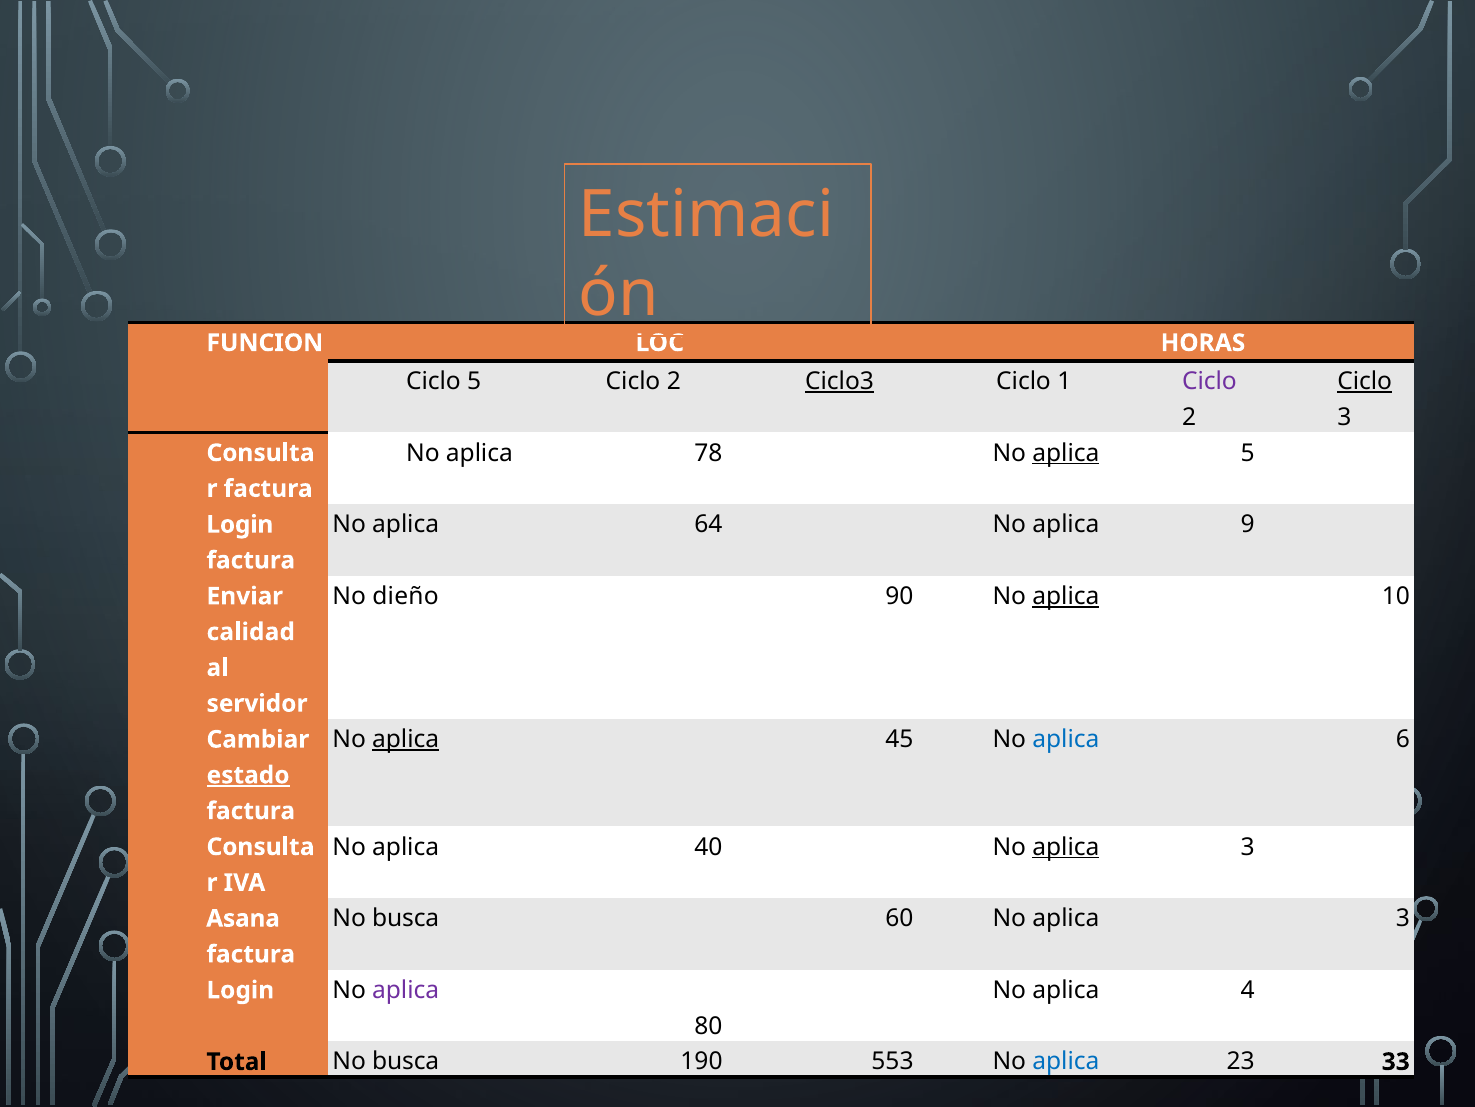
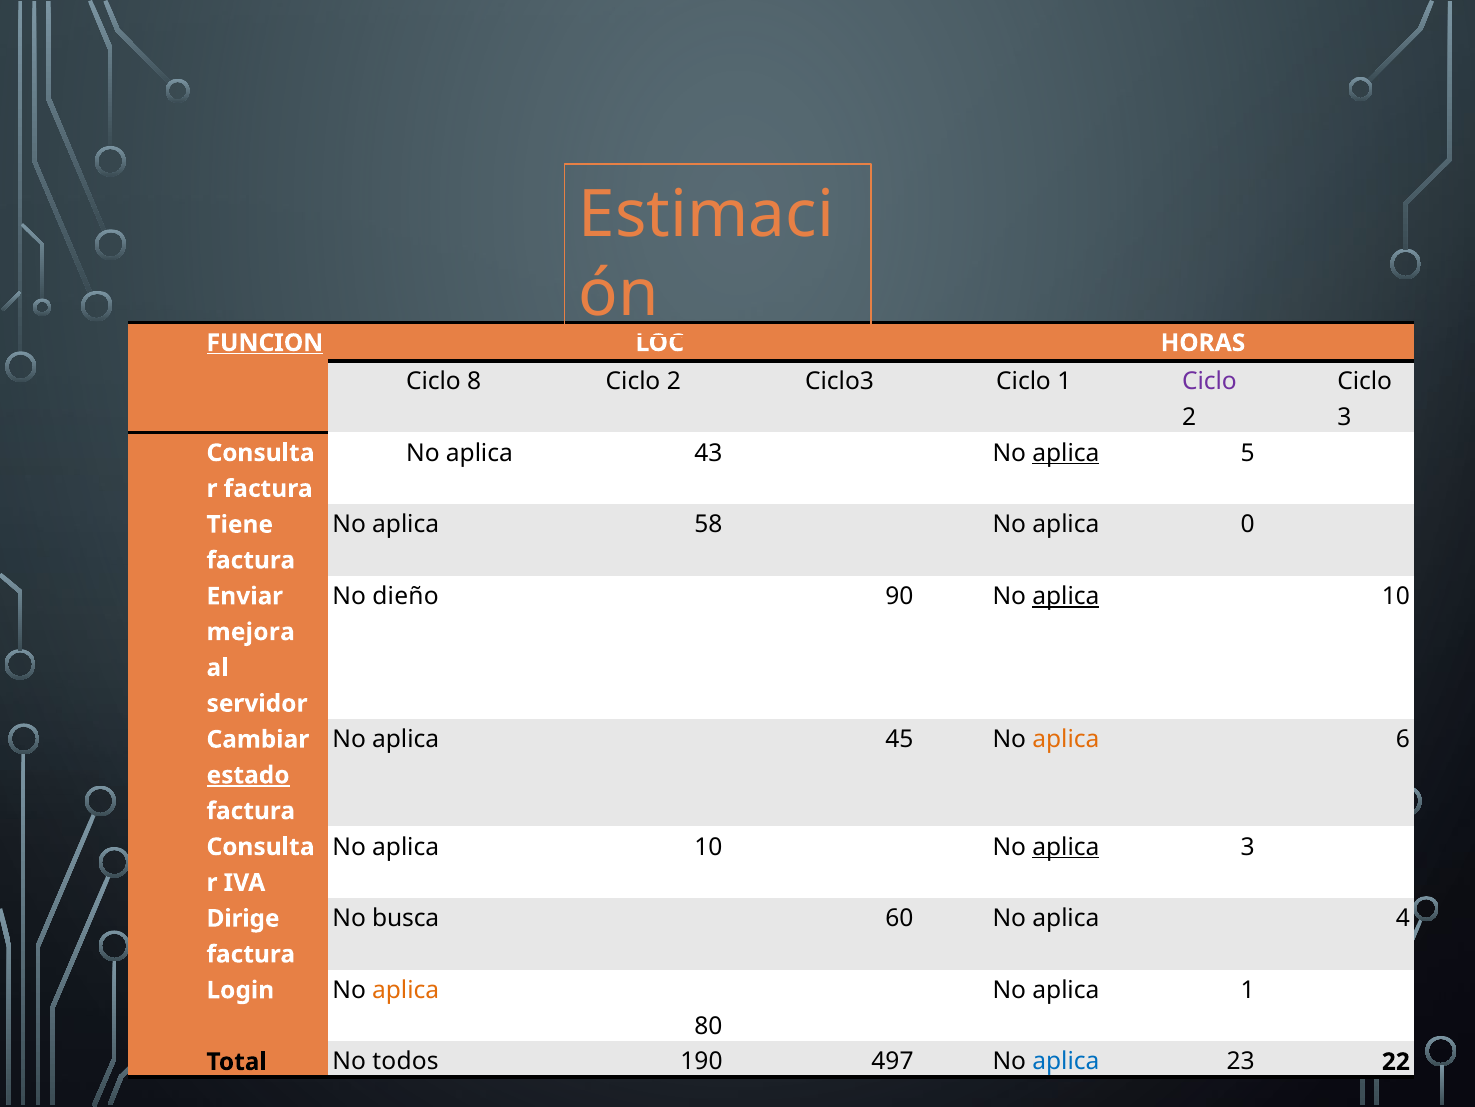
FUNCION underline: none -> present
Ciclo 5: 5 -> 8
Ciclo3 underline: present -> none
Ciclo at (1365, 381) underline: present -> none
78: 78 -> 43
64: 64 -> 58
9: 9 -> 0
Login at (240, 524): Login -> Tiene
calidad: calidad -> mejora
aplica at (406, 739) underline: present -> none
aplica at (1066, 739) colour: blue -> orange
40 at (709, 846): 40 -> 10
60 No aplica 3: 3 -> 4
Asana: Asana -> Dirige
aplica 4: 4 -> 1
aplica at (406, 990) colour: purple -> orange
Total No busca: busca -> todos
553: 553 -> 497
33: 33 -> 22
